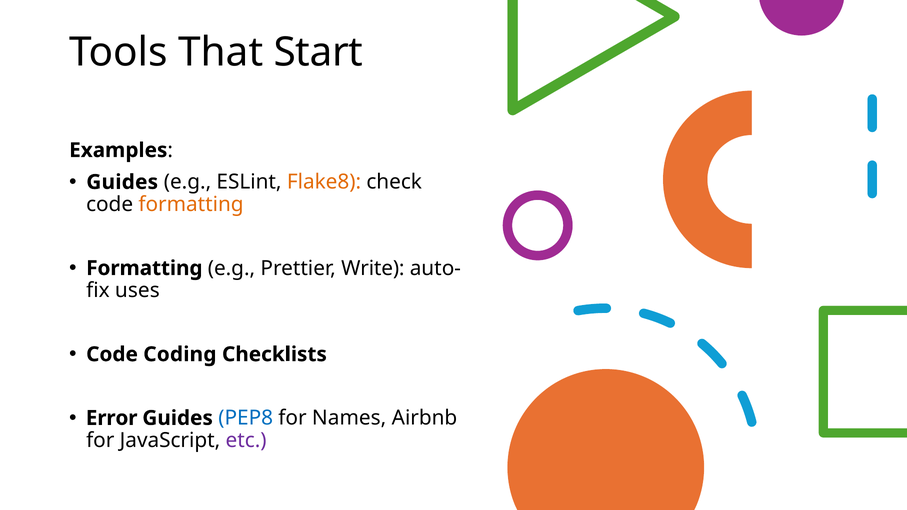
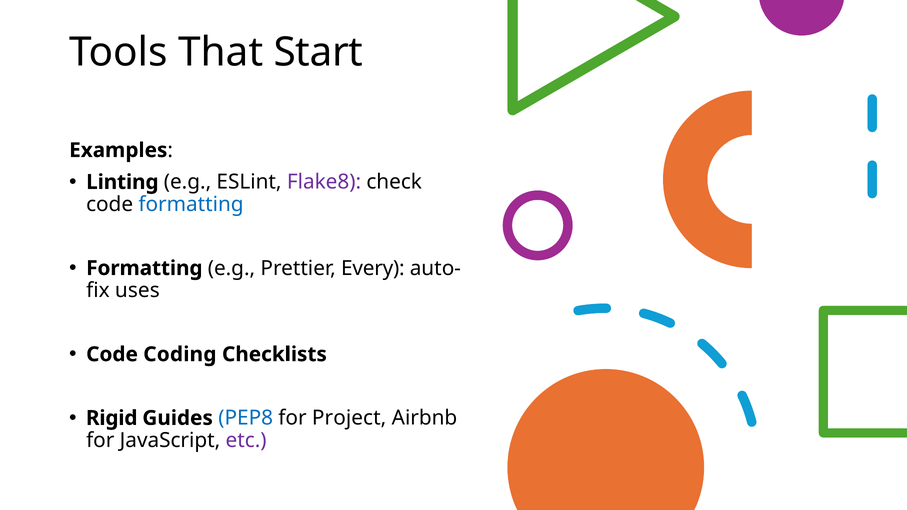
Guides at (122, 182): Guides -> Linting
Flake8 colour: orange -> purple
formatting at (191, 205) colour: orange -> blue
Write: Write -> Every
Error: Error -> Rigid
Names: Names -> Project
